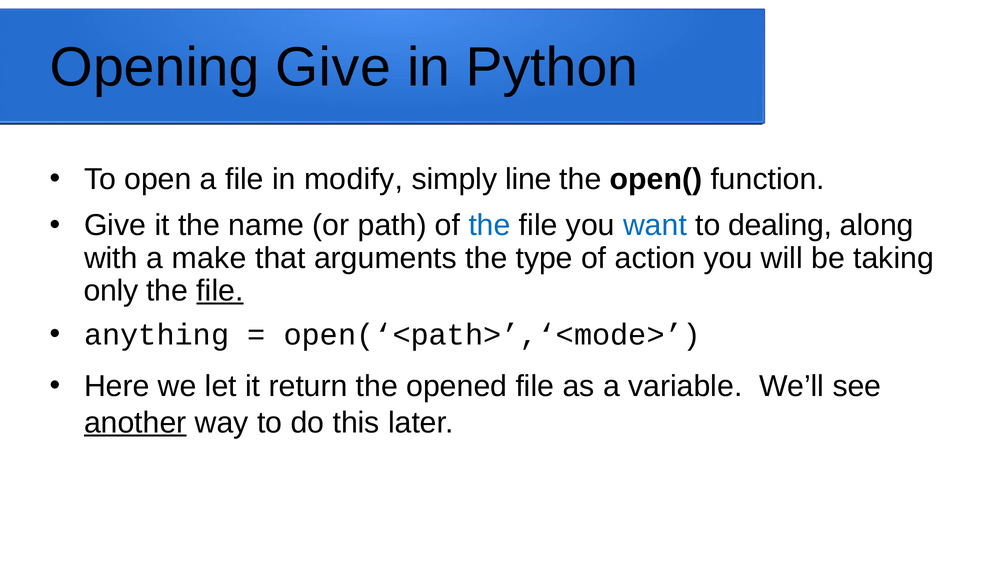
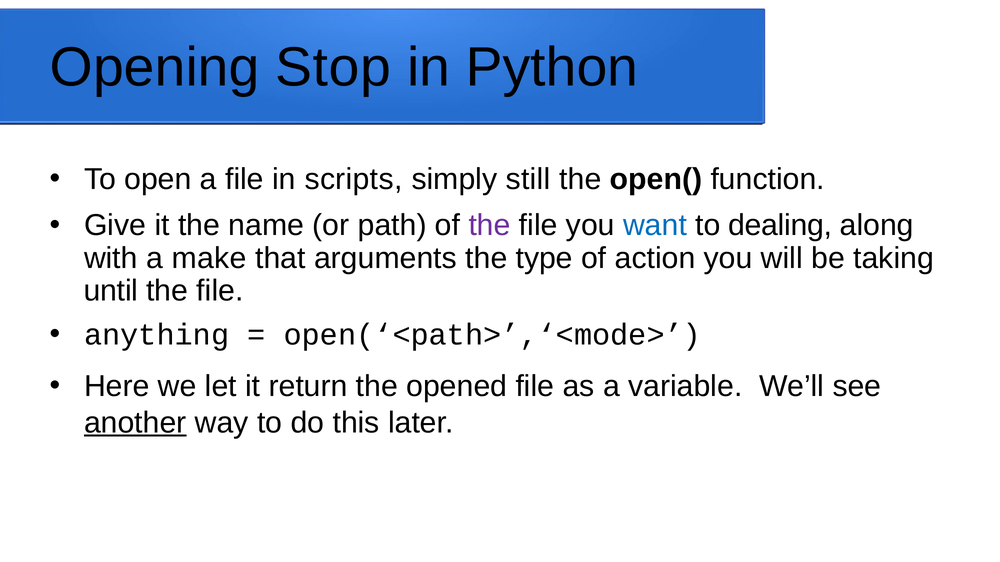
Opening Give: Give -> Stop
modify: modify -> scripts
line: line -> still
the at (490, 226) colour: blue -> purple
only: only -> until
file at (220, 291) underline: present -> none
